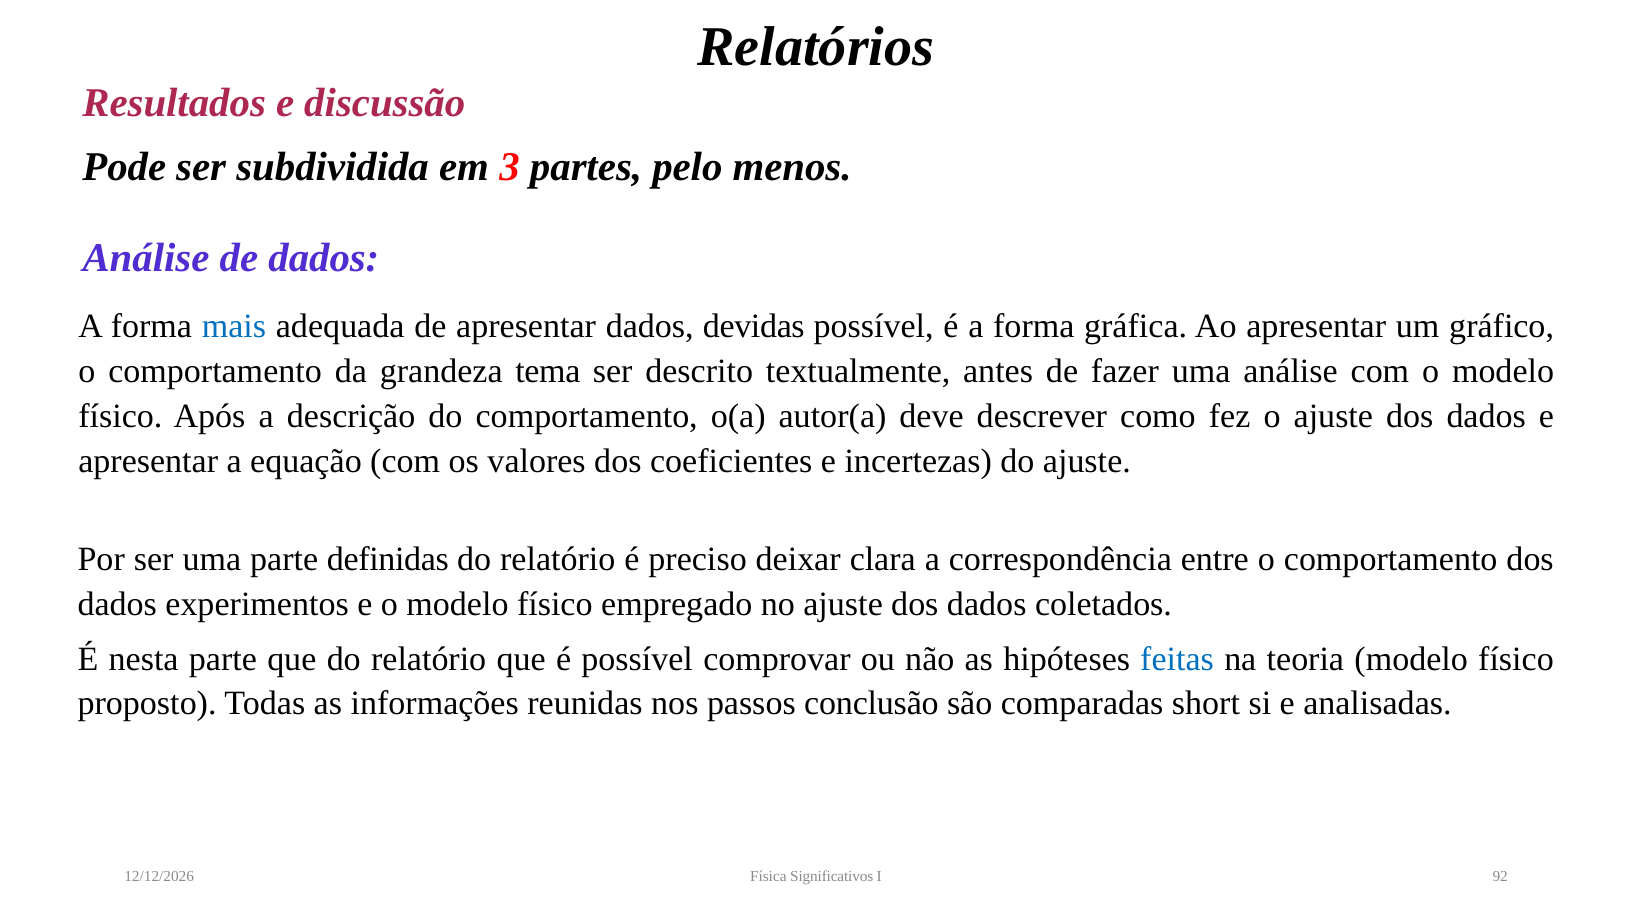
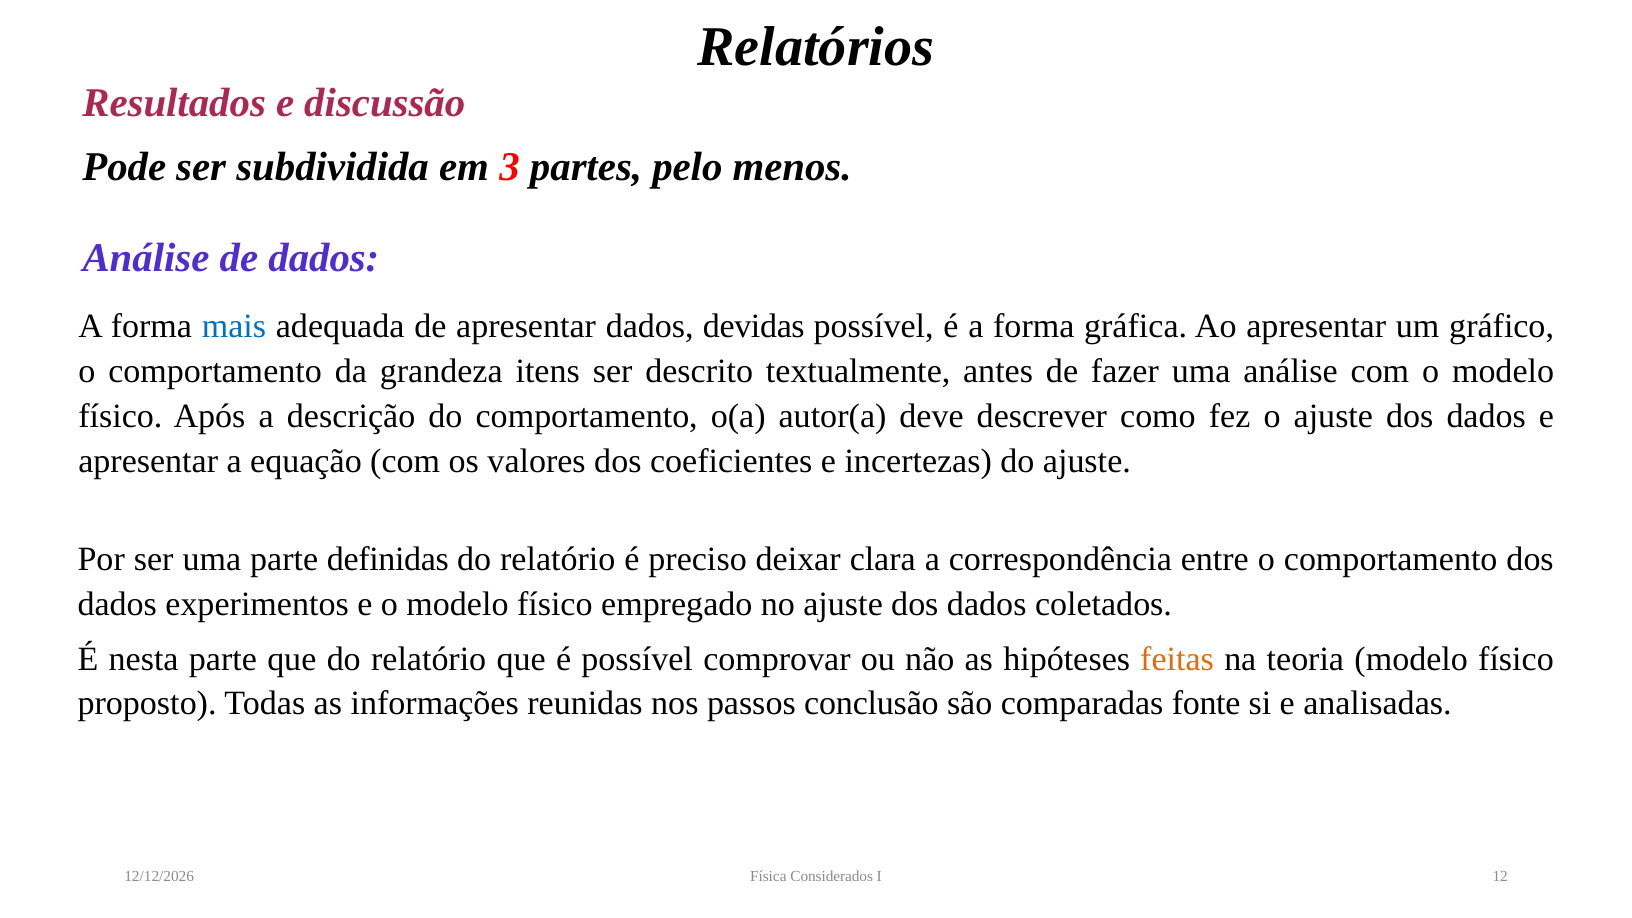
tema: tema -> itens
feitas colour: blue -> orange
short: short -> fonte
Significativos: Significativos -> Considerados
92: 92 -> 12
